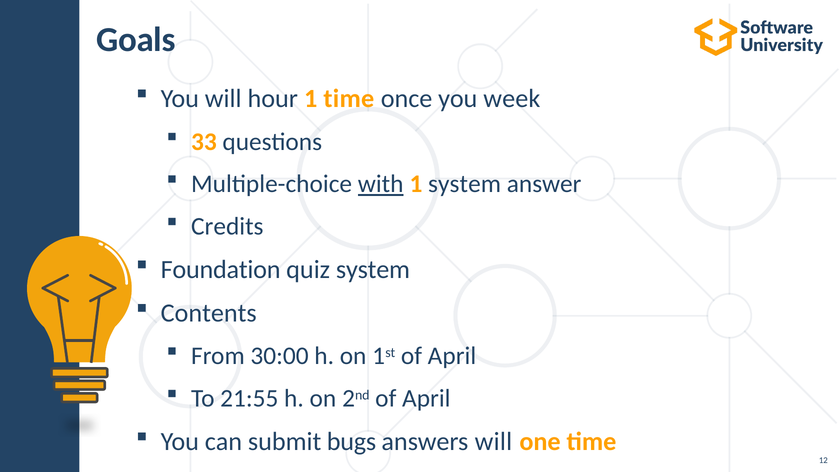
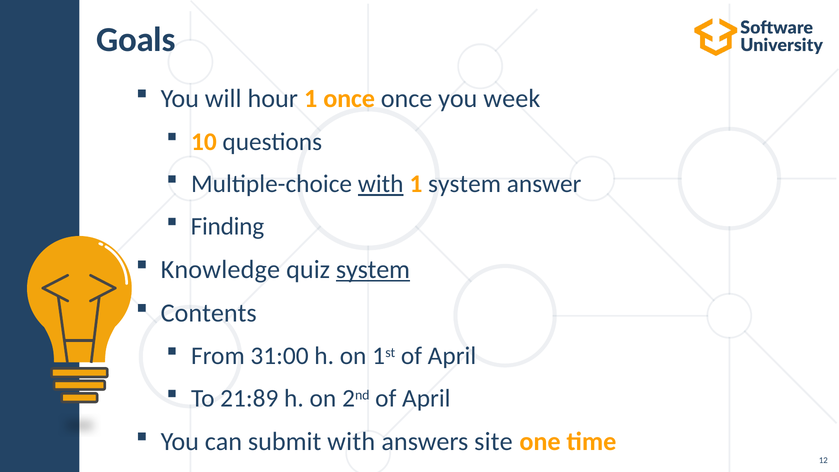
1 time: time -> once
33: 33 -> 10
Credits: Credits -> Finding
Foundation: Foundation -> Knowledge
system at (373, 270) underline: none -> present
30:00: 30:00 -> 31:00
21:55: 21:55 -> 21:89
submit bugs: bugs -> with
answers will: will -> site
